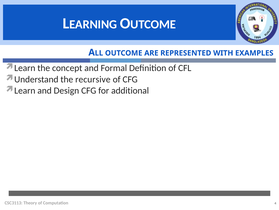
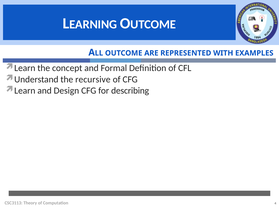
additional: additional -> describing
